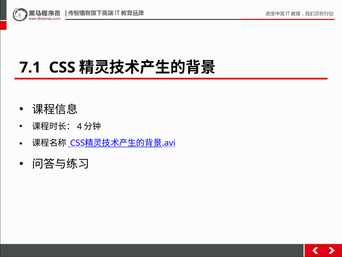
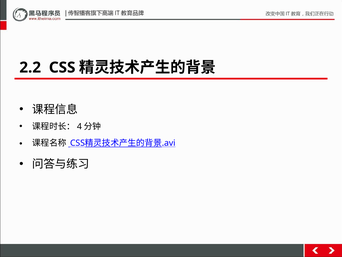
7.1: 7.1 -> 2.2
